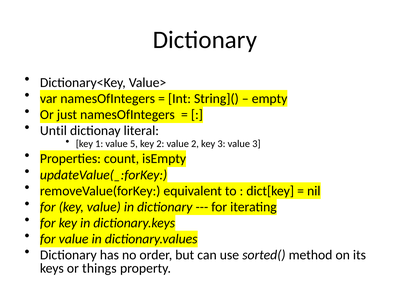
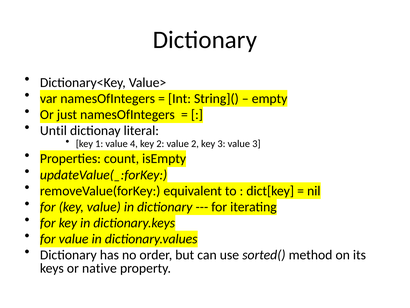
5: 5 -> 4
things: things -> native
